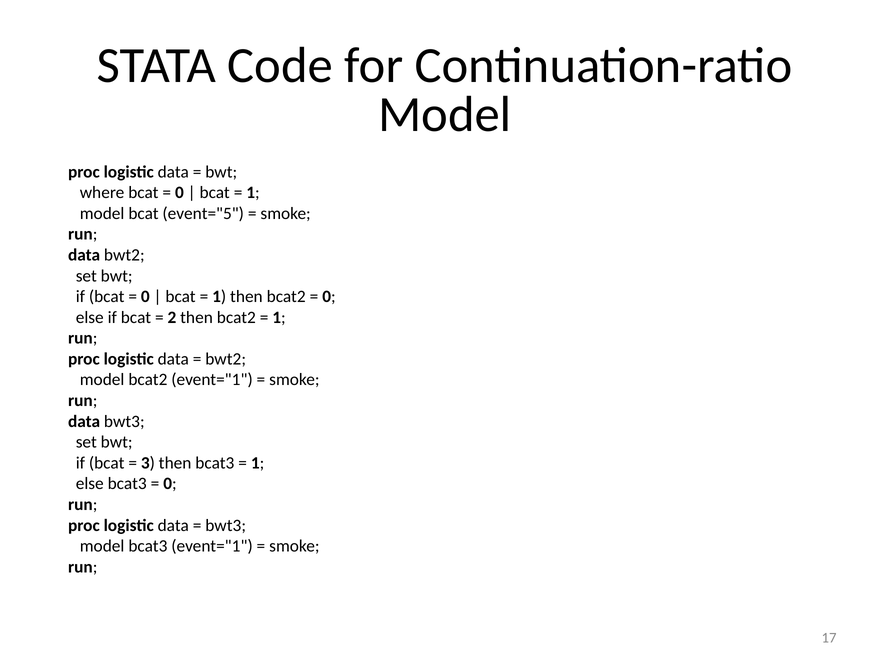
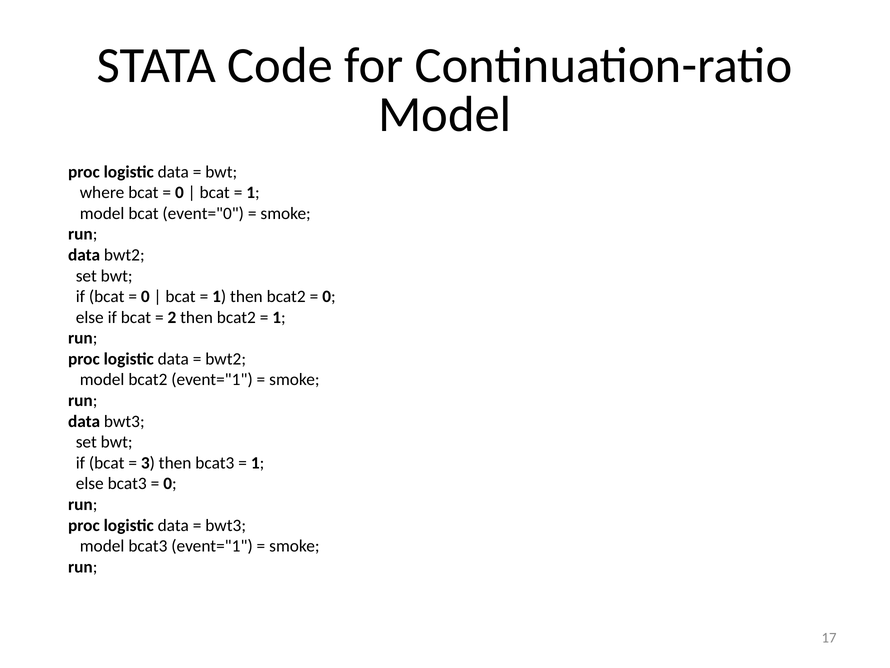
event="5: event="5 -> event="0
